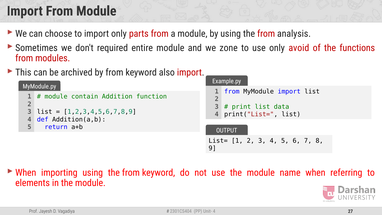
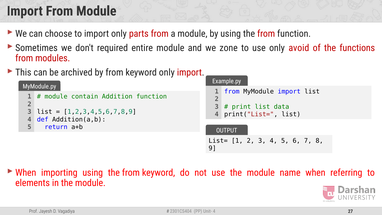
from analysis: analysis -> function
keyword also: also -> only
